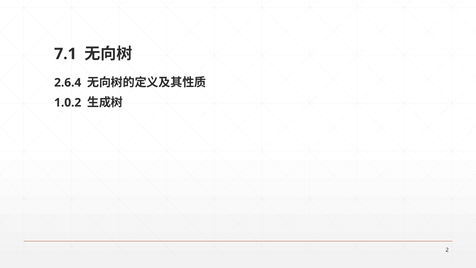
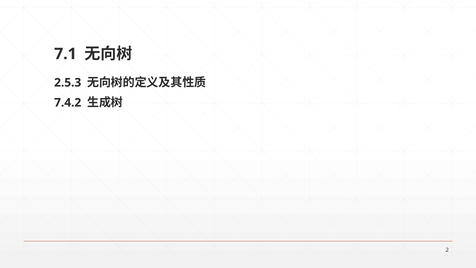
2.6.4: 2.6.4 -> 2.5.3
1.0.2: 1.0.2 -> 7.4.2
